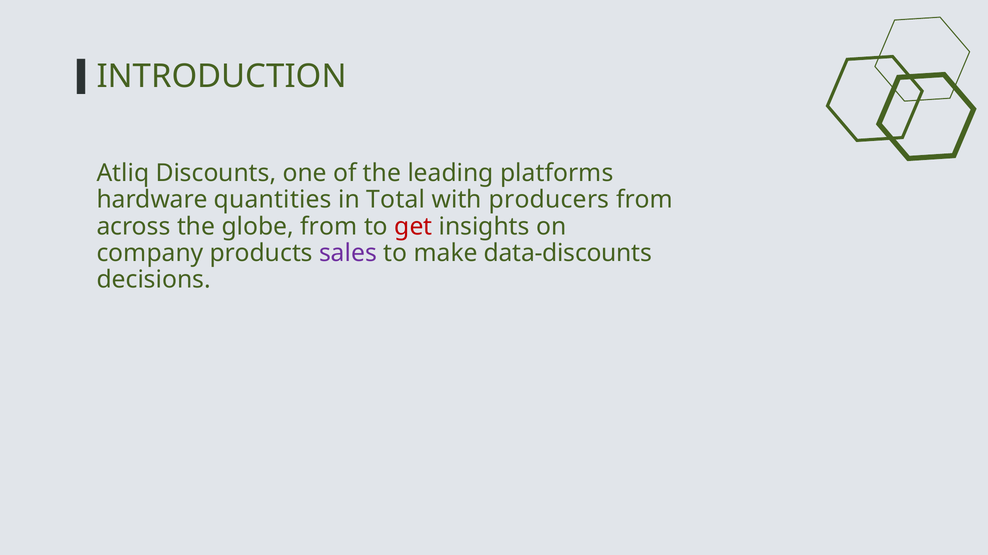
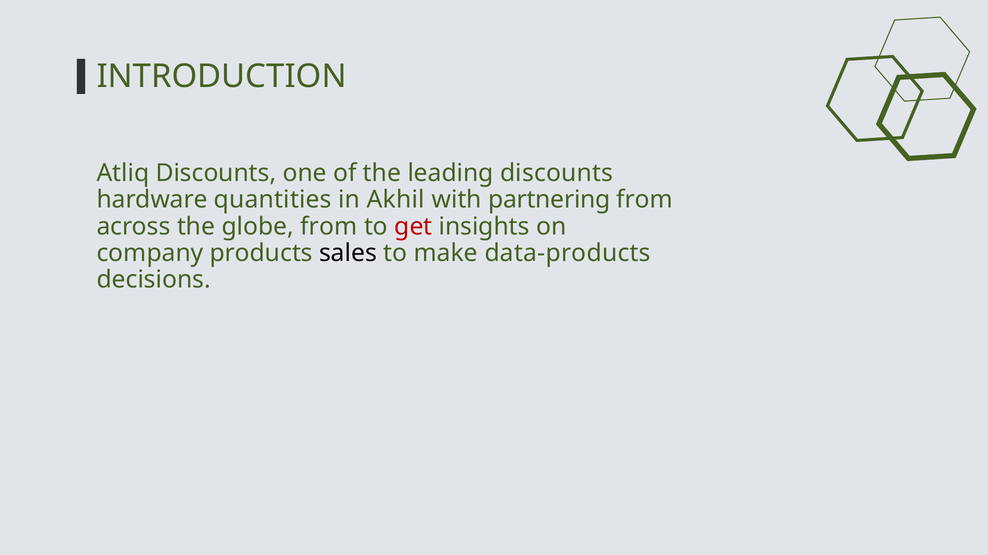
leading platforms: platforms -> discounts
Total: Total -> Akhil
producers: producers -> partnering
sales colour: purple -> black
data-discounts: data-discounts -> data-products
